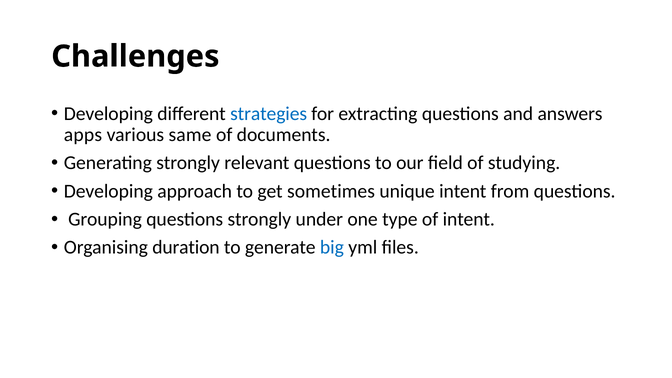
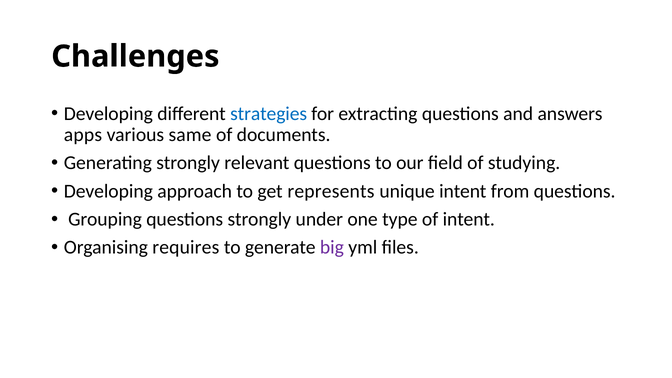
sometimes: sometimes -> represents
duration: duration -> requires
big colour: blue -> purple
